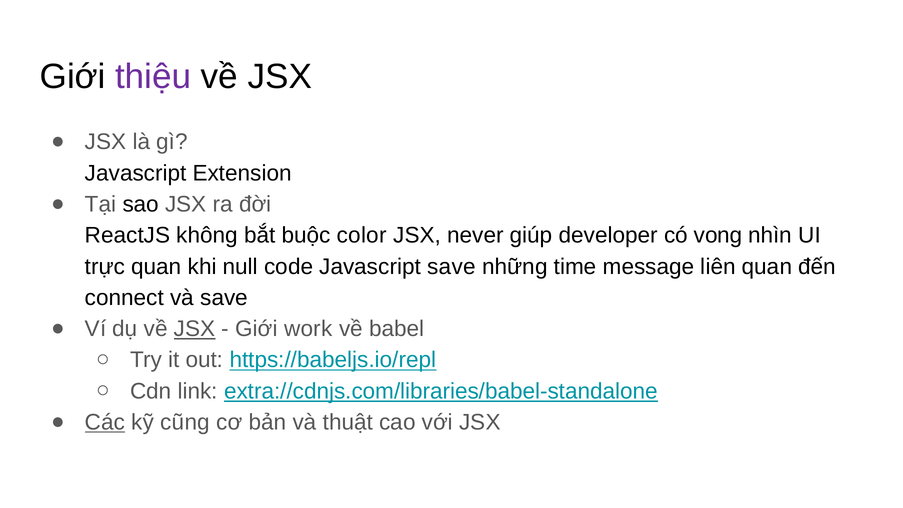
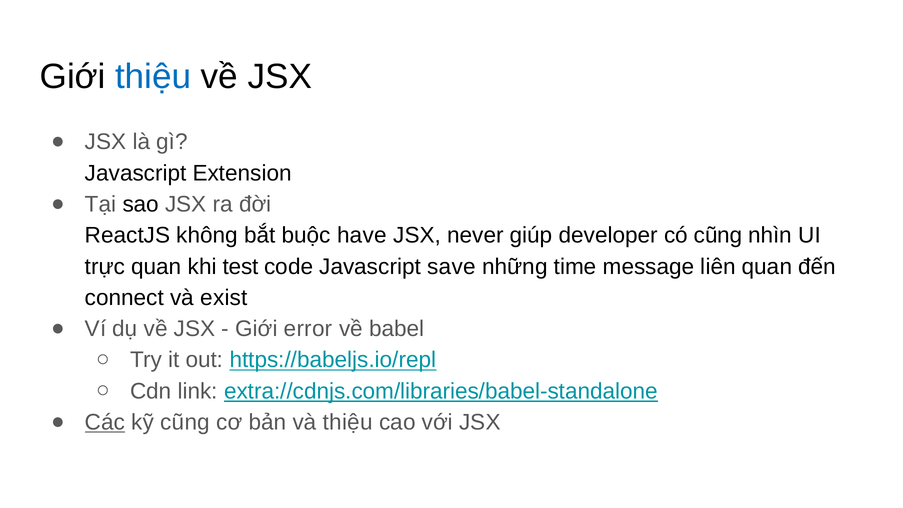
thiệu at (153, 77) colour: purple -> blue
color: color -> have
có vong: vong -> cũng
null: null -> test
và save: save -> exist
JSX at (195, 329) underline: present -> none
work: work -> error
và thuật: thuật -> thiệu
